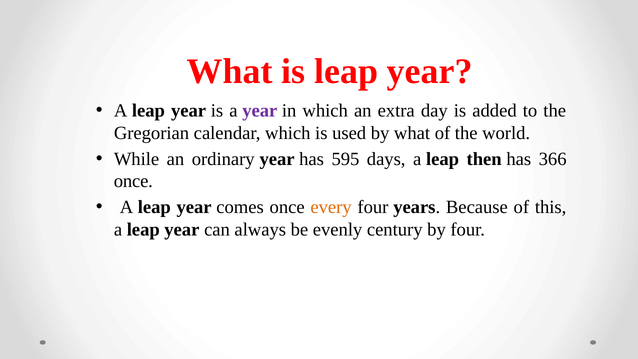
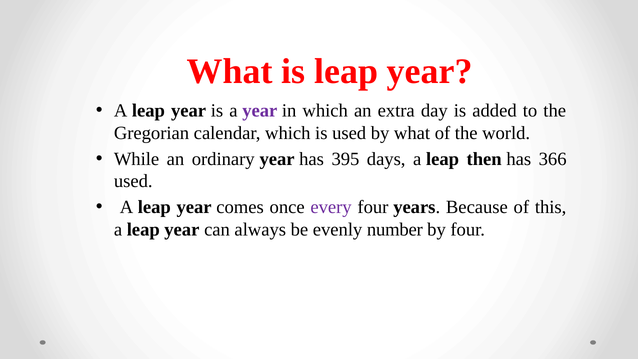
595: 595 -> 395
once at (133, 181): once -> used
every colour: orange -> purple
century: century -> number
